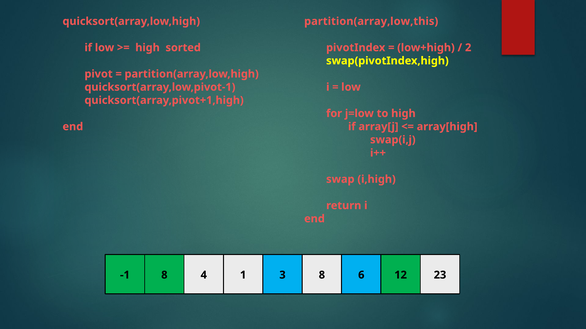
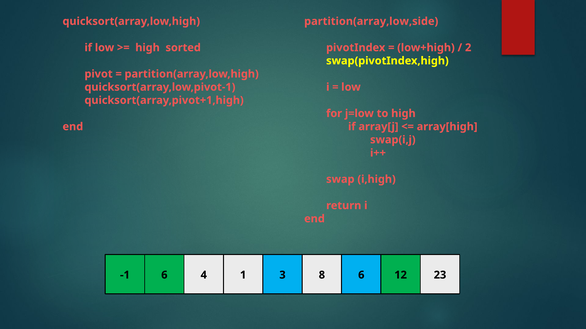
partition(array,low,this: partition(array,low,this -> partition(array,low,side
-1 8: 8 -> 6
